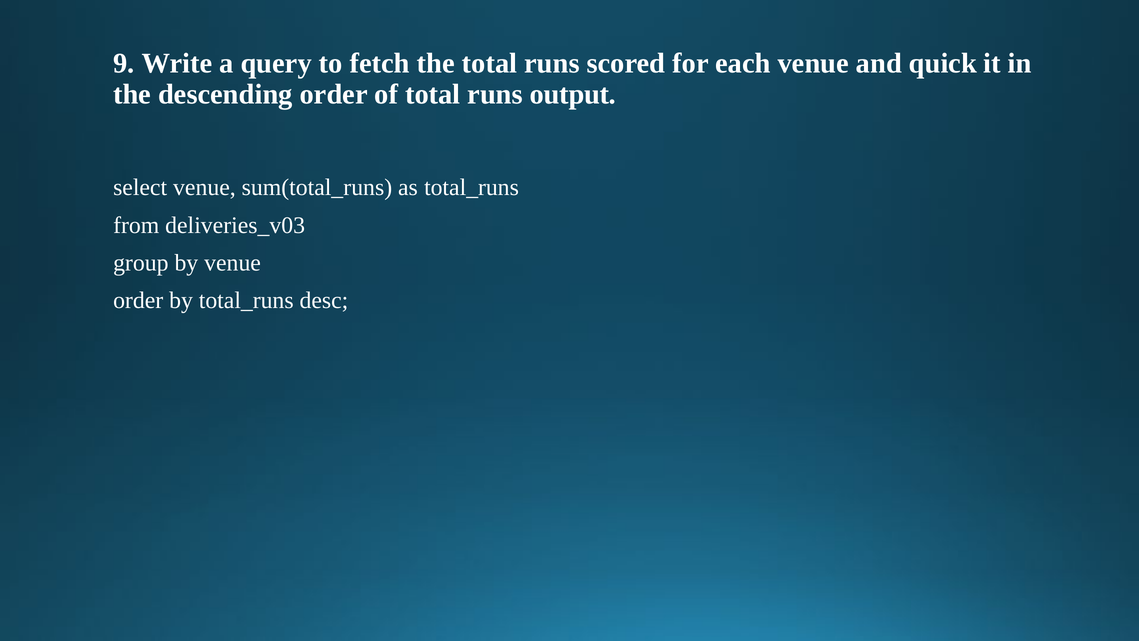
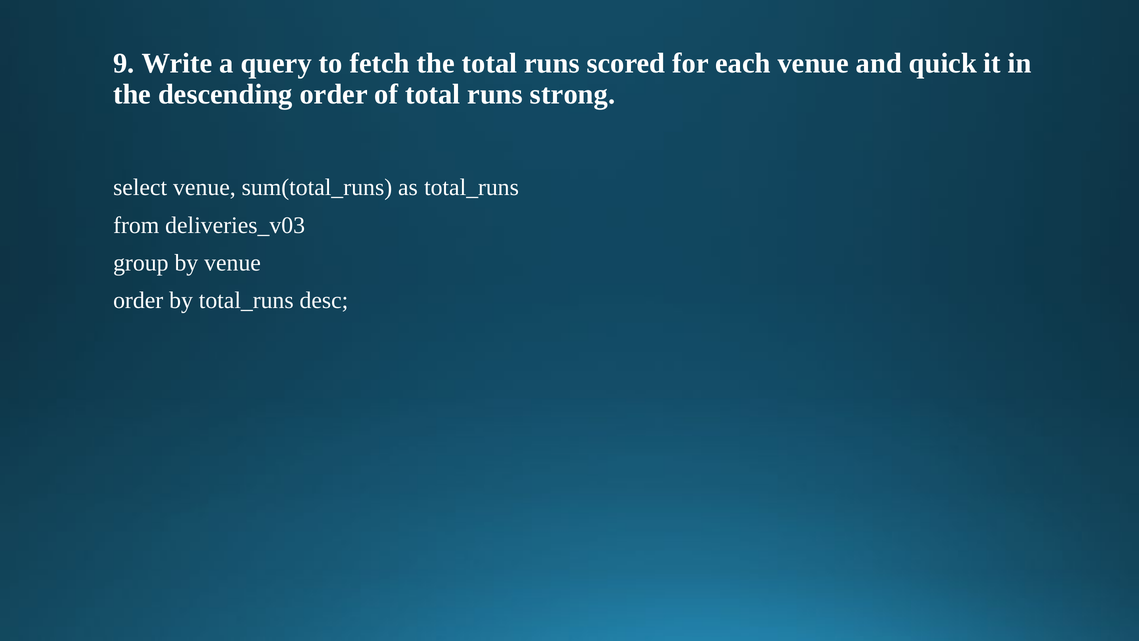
output: output -> strong
